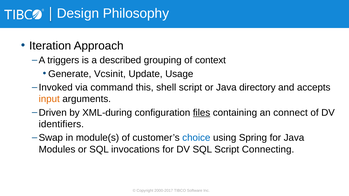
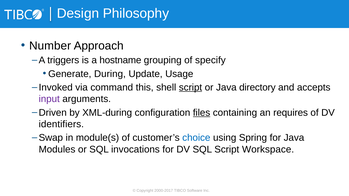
Iteration: Iteration -> Number
described: described -> hostname
context: context -> specify
Vcsinit: Vcsinit -> During
script at (191, 88) underline: none -> present
input colour: orange -> purple
connect: connect -> requires
Connecting: Connecting -> Workspace
